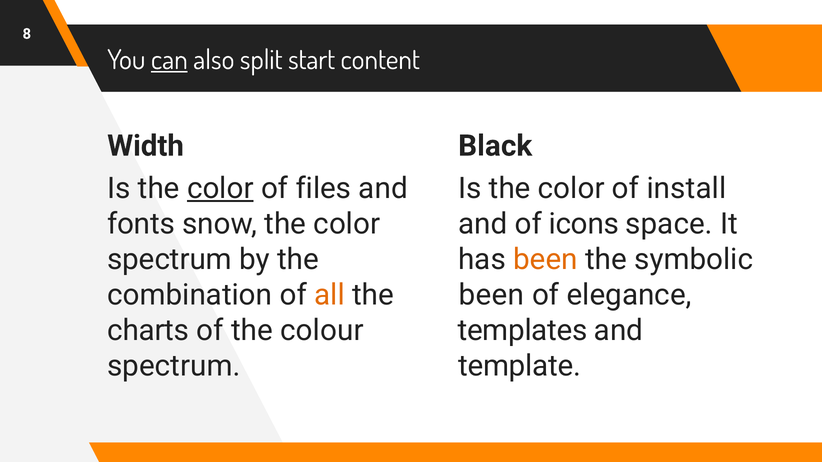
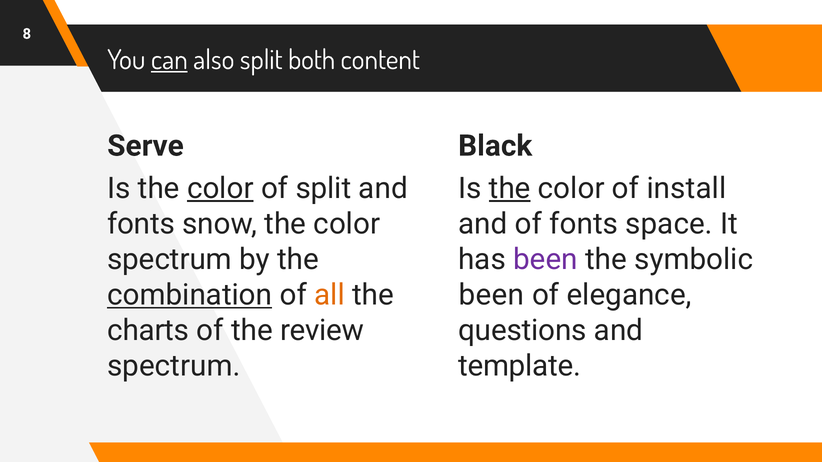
start: start -> both
Width: Width -> Serve
of files: files -> split
the at (510, 188) underline: none -> present
of icons: icons -> fonts
been at (546, 260) colour: orange -> purple
combination underline: none -> present
colour: colour -> review
templates: templates -> questions
